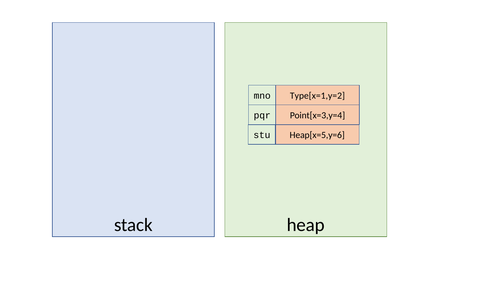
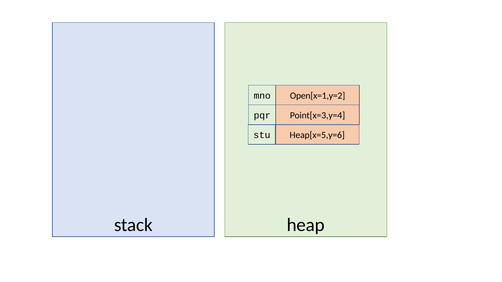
Type[x=1,y=2: Type[x=1,y=2 -> Open[x=1,y=2
